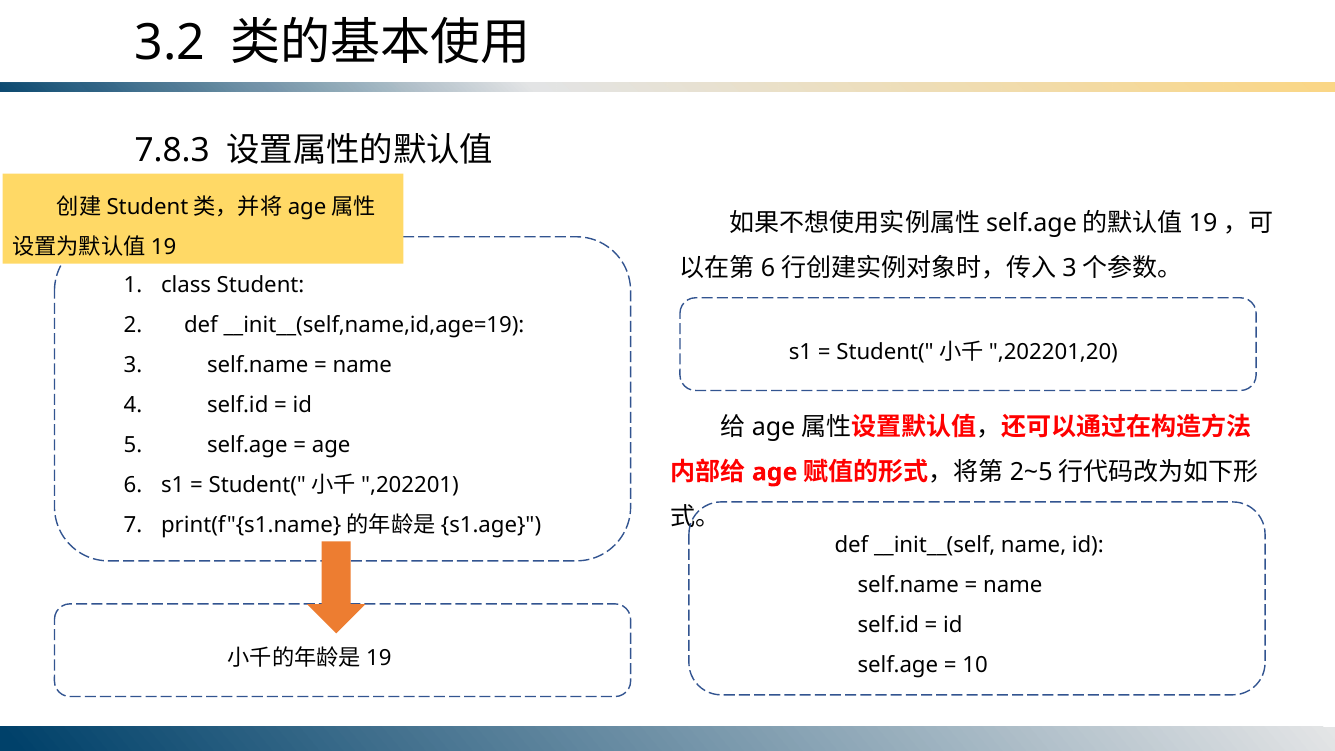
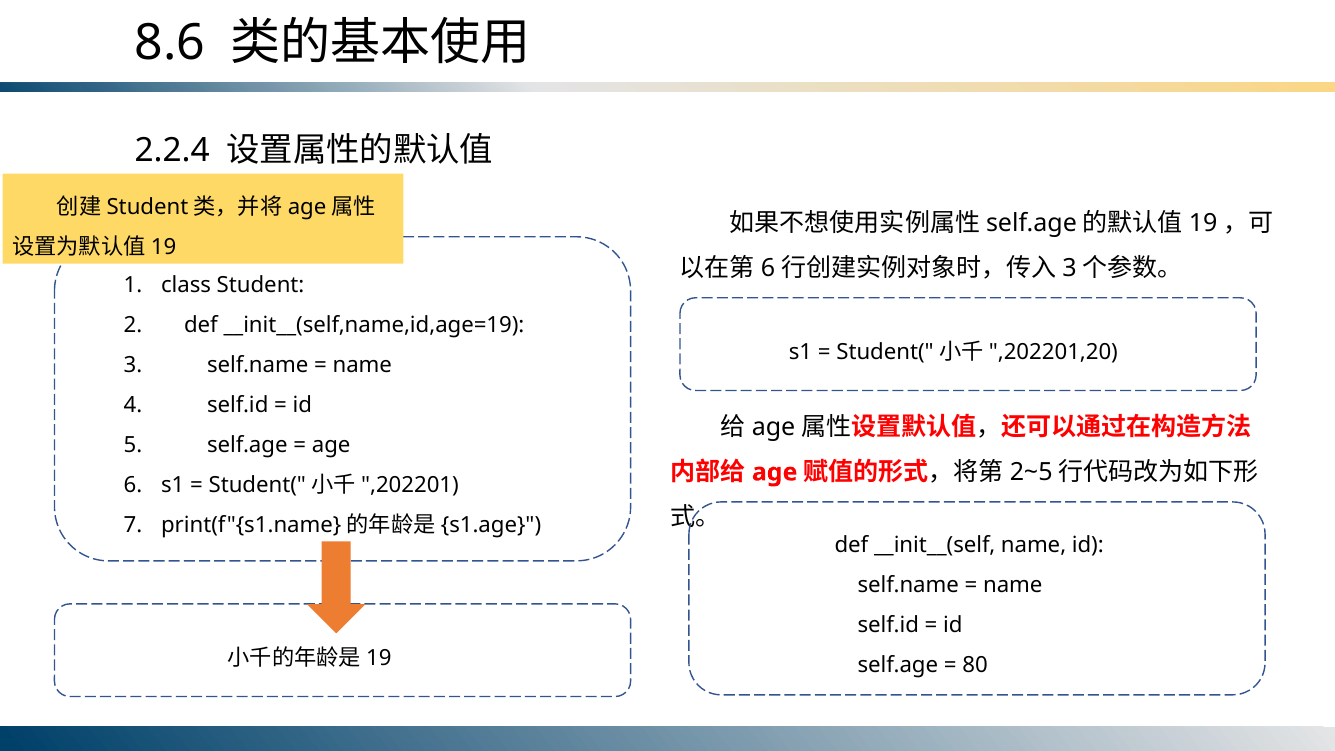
3.2: 3.2 -> 8.6
7.8.3: 7.8.3 -> 2.2.4
10: 10 -> 80
